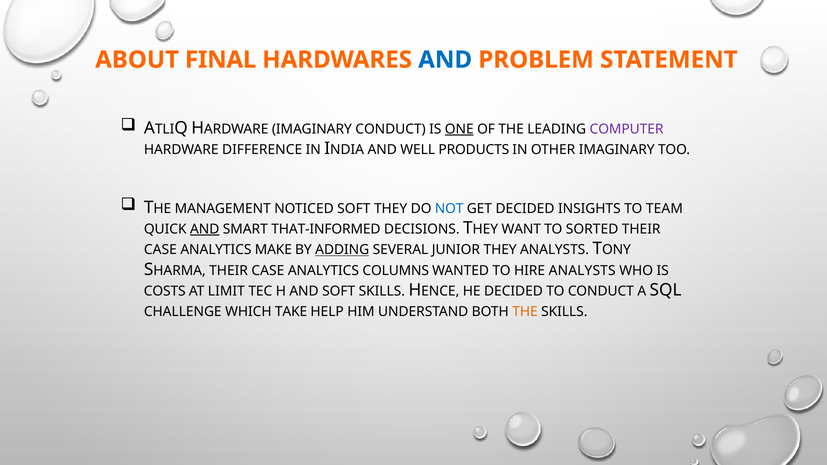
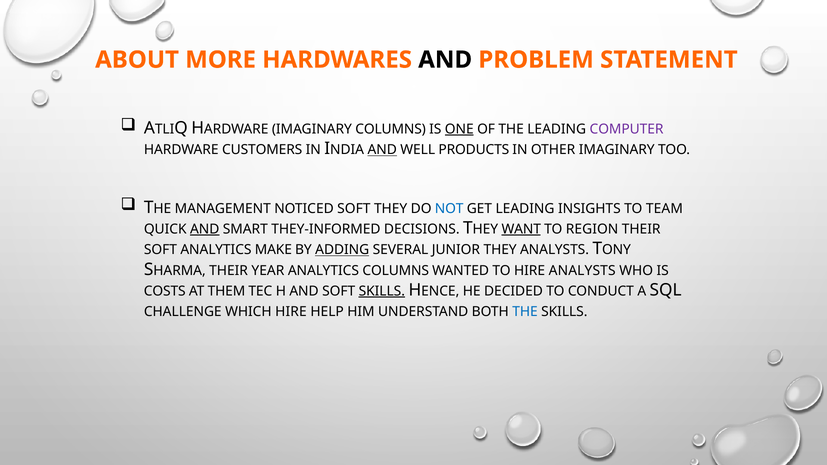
FINAL: FINAL -> MORE
AND at (445, 60) colour: blue -> black
IMAGINARY CONDUCT: CONDUCT -> COLUMNS
DIFFERENCE: DIFFERENCE -> CUSTOMERS
AND at (382, 150) underline: none -> present
GET DECIDED: DECIDED -> LEADING
THAT-INFORMED: THAT-INFORMED -> THEY-INFORMED
WANT underline: none -> present
SORTED: SORTED -> REGION
CASE at (160, 250): CASE -> SOFT
CASE at (268, 271): CASE -> YEAR
LIMIT: LIMIT -> THEM
SKILLS at (382, 291) underline: none -> present
WHICH TAKE: TAKE -> HIRE
THE at (525, 312) colour: orange -> blue
